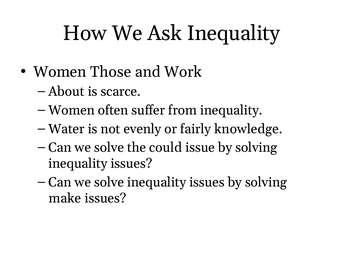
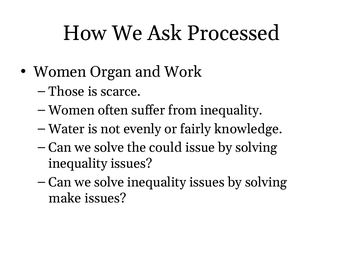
Ask Inequality: Inequality -> Processed
Those: Those -> Organ
About: About -> Those
